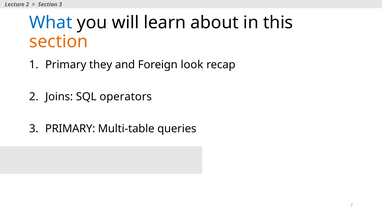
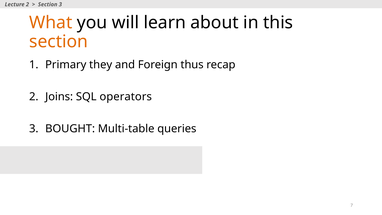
What colour: blue -> orange
look: look -> thus
3 PRIMARY: PRIMARY -> BOUGHT
